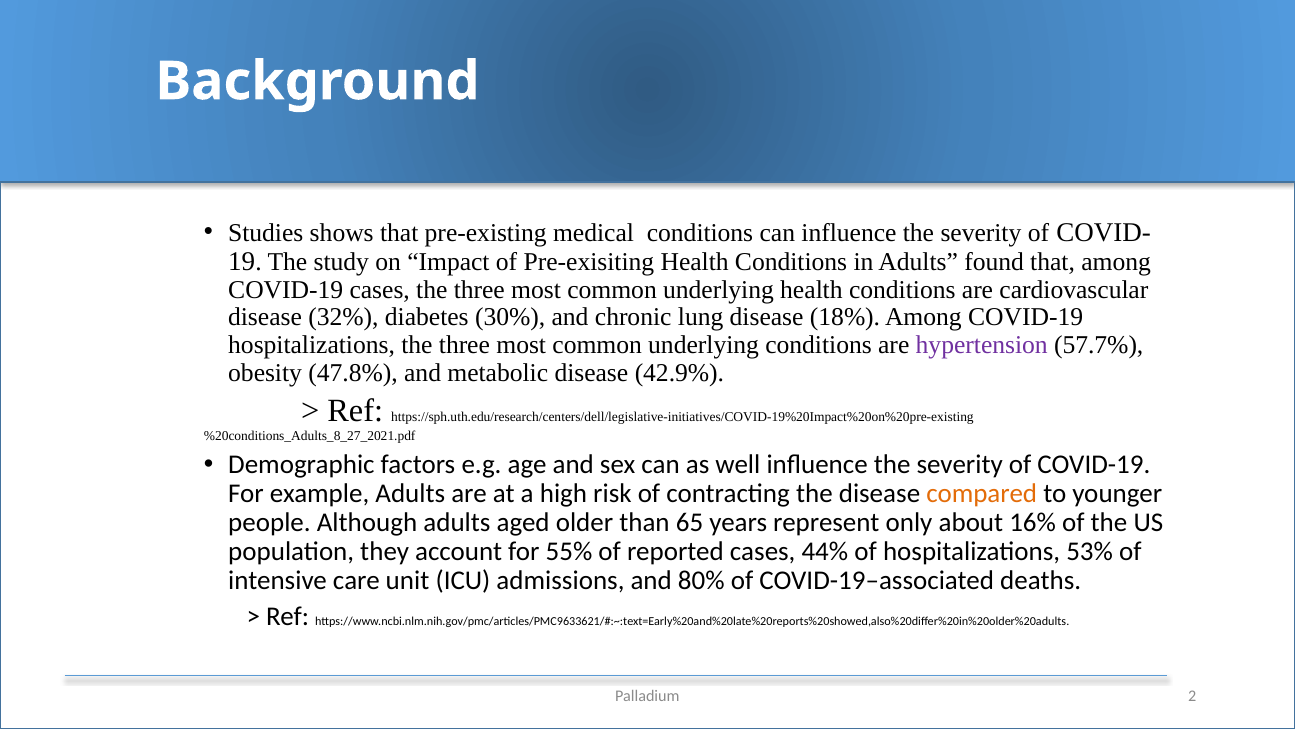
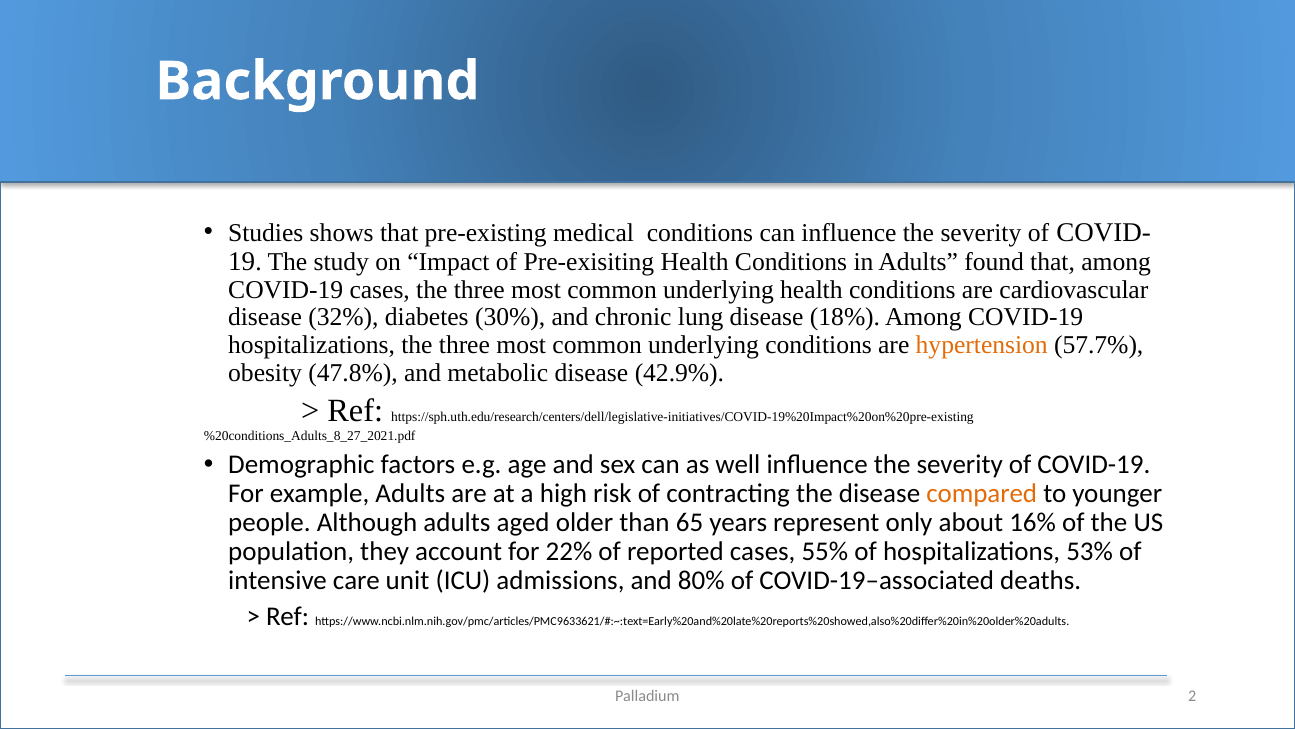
hypertension colour: purple -> orange
55%: 55% -> 22%
44%: 44% -> 55%
